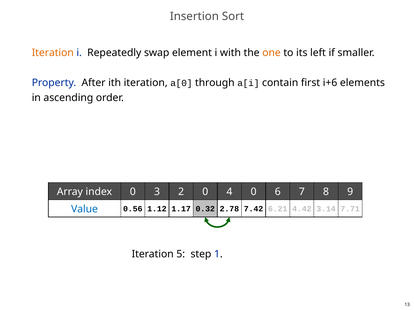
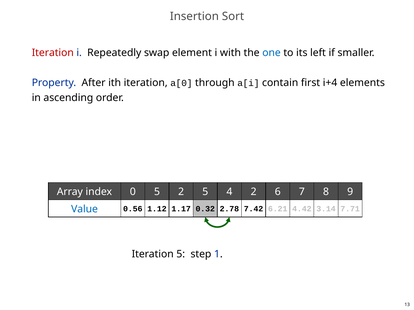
Iteration at (53, 53) colour: orange -> red
one colour: orange -> blue
i+6: i+6 -> i+4
0 3: 3 -> 5
2 0: 0 -> 5
4 0: 0 -> 2
